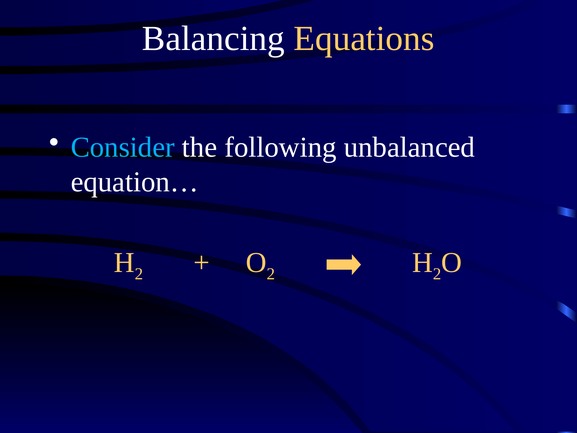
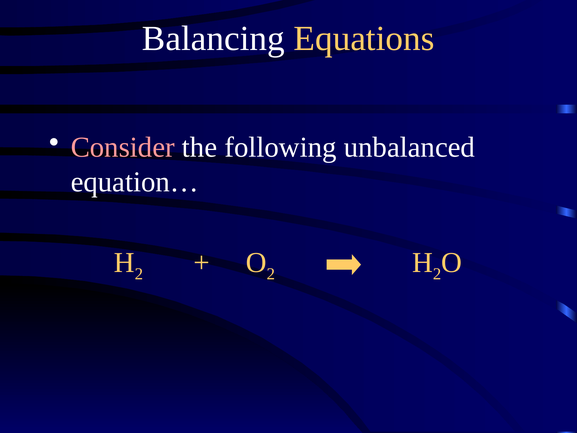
Consider colour: light blue -> pink
